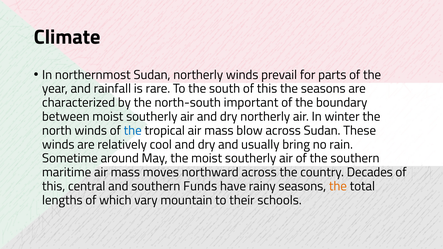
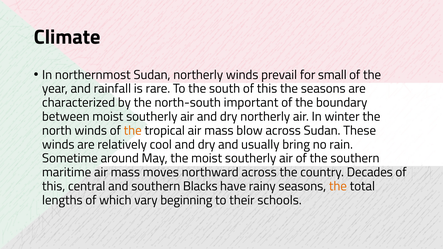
parts: parts -> small
the at (133, 131) colour: blue -> orange
Funds: Funds -> Blacks
mountain: mountain -> beginning
